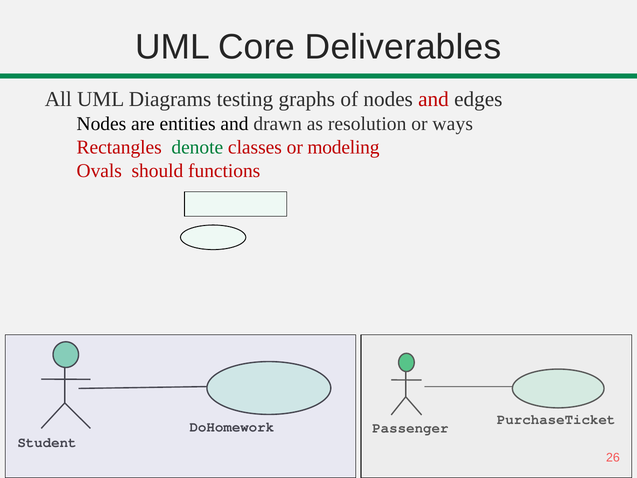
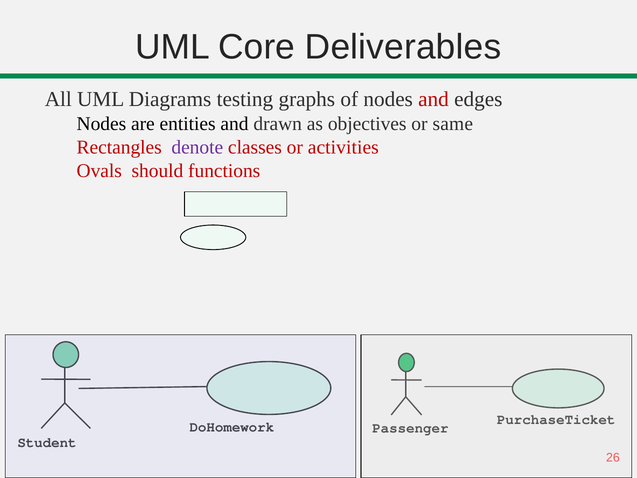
resolution: resolution -> objectives
ways: ways -> same
denote colour: green -> purple
modeling: modeling -> activities
